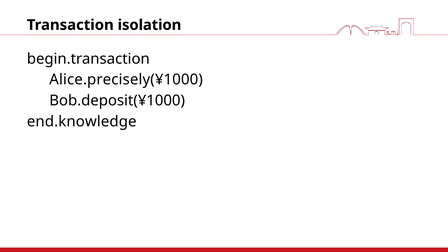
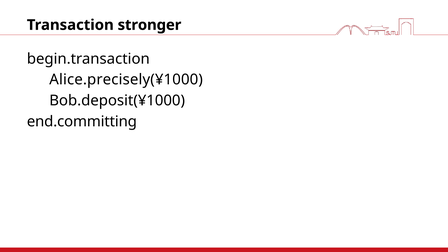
isolation: isolation -> stronger
end.knowledge: end.knowledge -> end.committing
